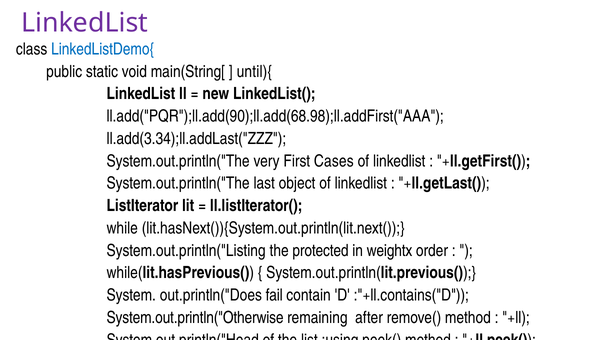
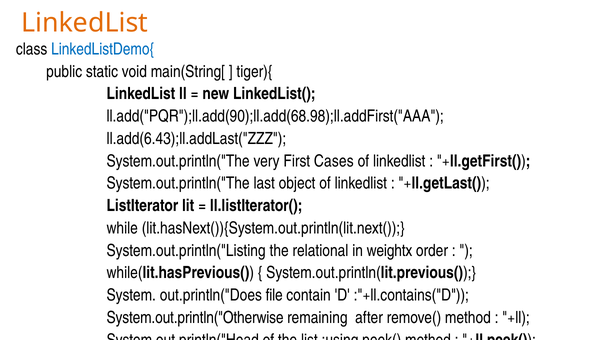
LinkedList at (85, 23) colour: purple -> orange
until){: until){ -> tiger){
ll.add(3.34);ll.addLast("ZZZ: ll.add(3.34);ll.addLast("ZZZ -> ll.add(6.43);ll.addLast("ZZZ
protected: protected -> relational
fail: fail -> file
